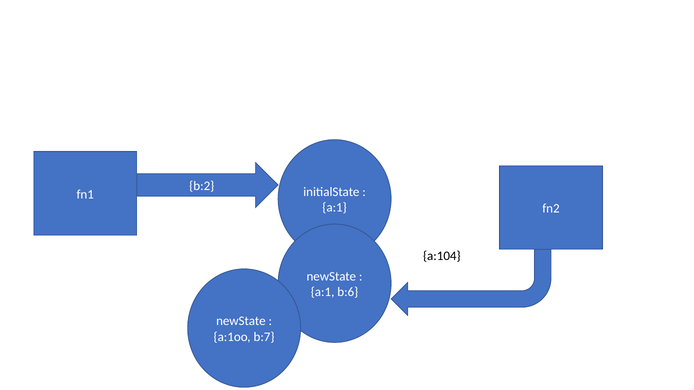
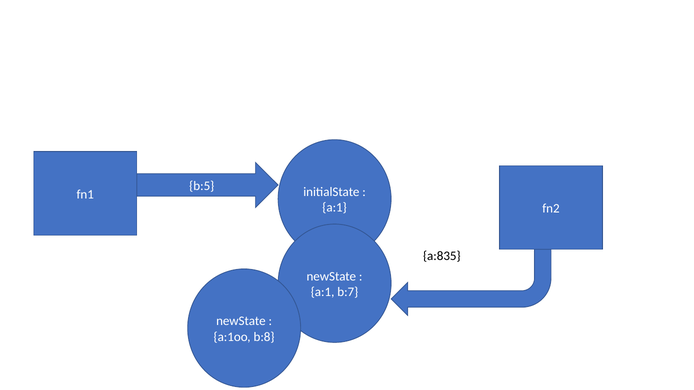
b:2: b:2 -> b:5
a:104: a:104 -> a:835
b:6: b:6 -> b:7
b:7: b:7 -> b:8
